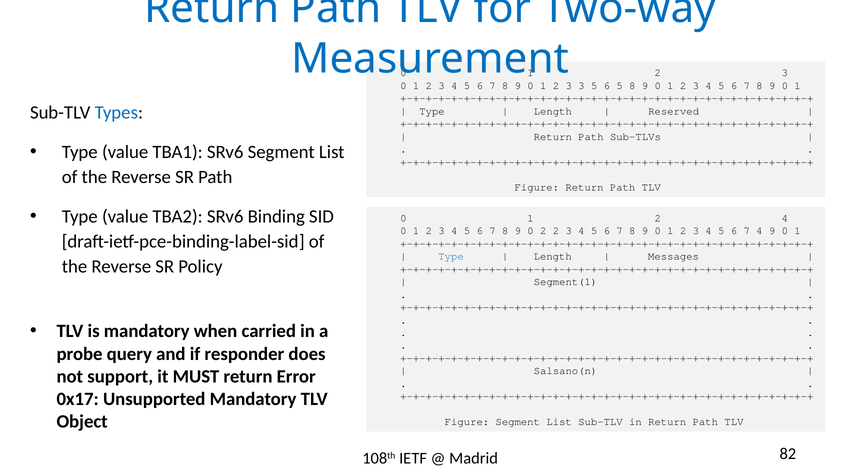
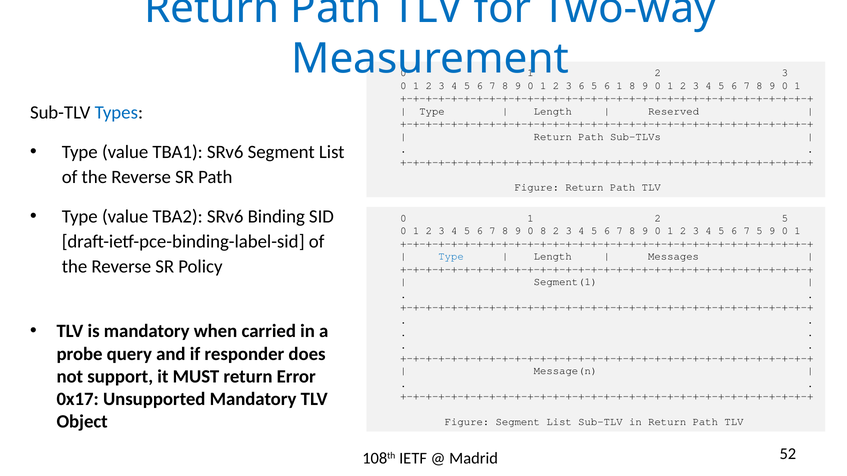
3 at (581, 86): 3 -> 6
6 5: 5 -> 1
2 4: 4 -> 5
0 2: 2 -> 8
7 4: 4 -> 5
Salsano(n: Salsano(n -> Message(n
82: 82 -> 52
